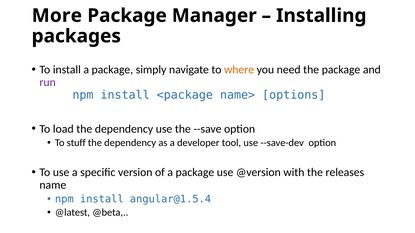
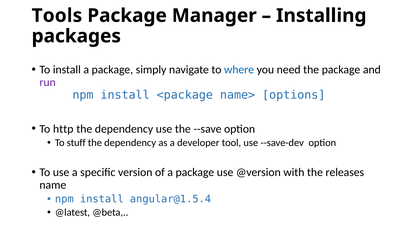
More: More -> Tools
where colour: orange -> blue
load: load -> http
